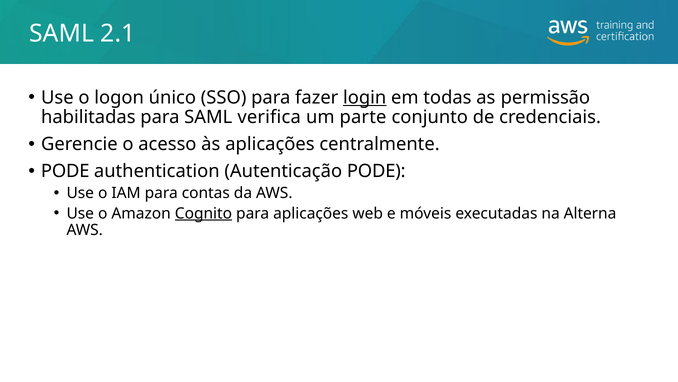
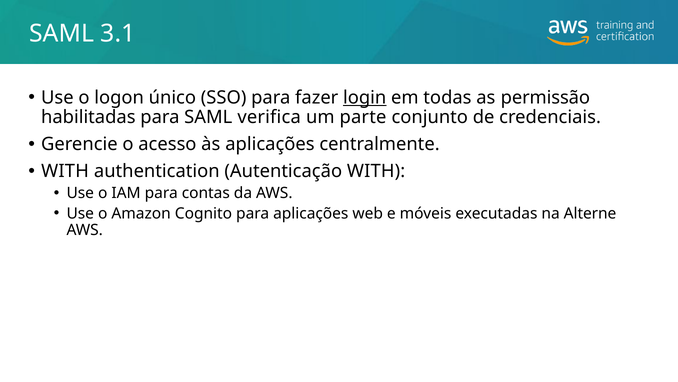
2.1: 2.1 -> 3.1
PODE at (65, 171): PODE -> WITH
Autenticação PODE: PODE -> WITH
Cognito underline: present -> none
Alterna: Alterna -> Alterne
